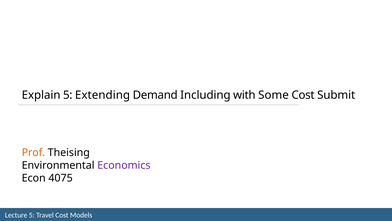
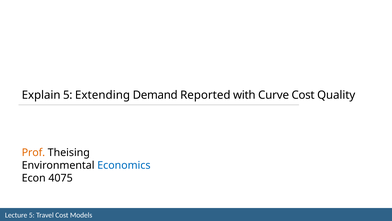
Including: Including -> Reported
Some: Some -> Curve
Submit: Submit -> Quality
Economics colour: purple -> blue
